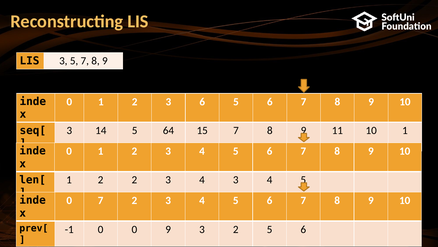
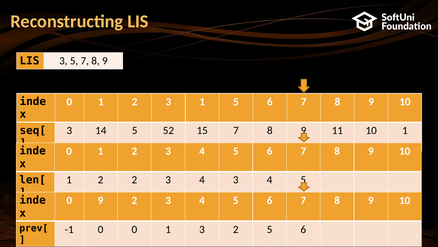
3 6: 6 -> 1
64: 64 -> 52
0 7: 7 -> 9
0 0 9: 9 -> 1
